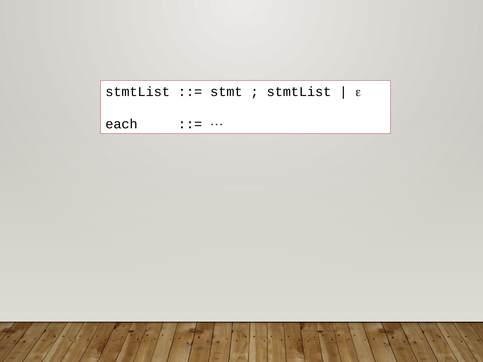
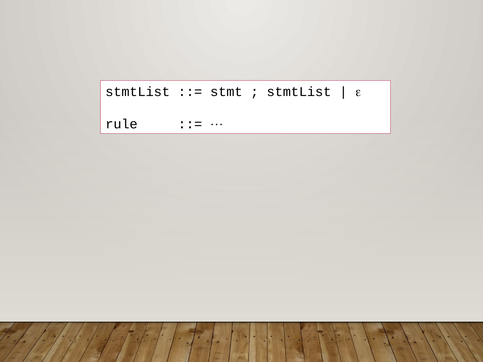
each: each -> rule
